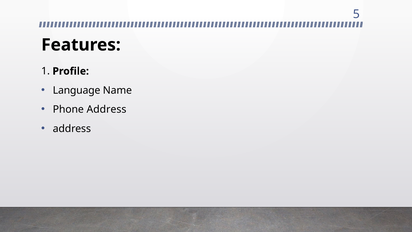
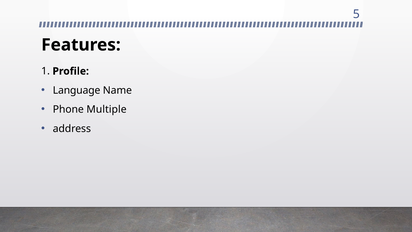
Phone Address: Address -> Multiple
